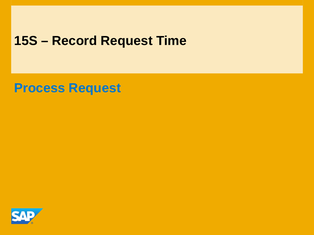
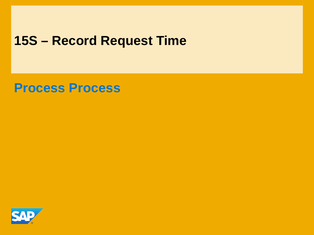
Process Request: Request -> Process
